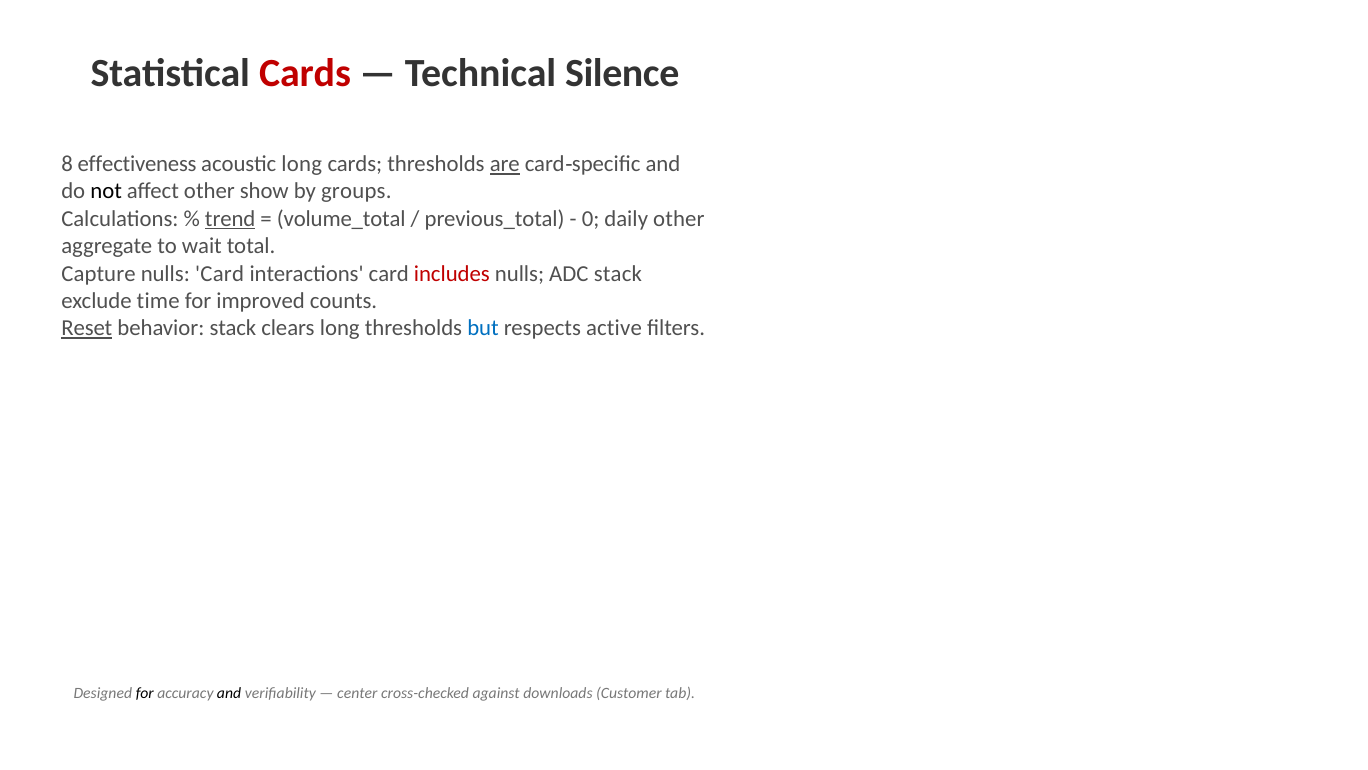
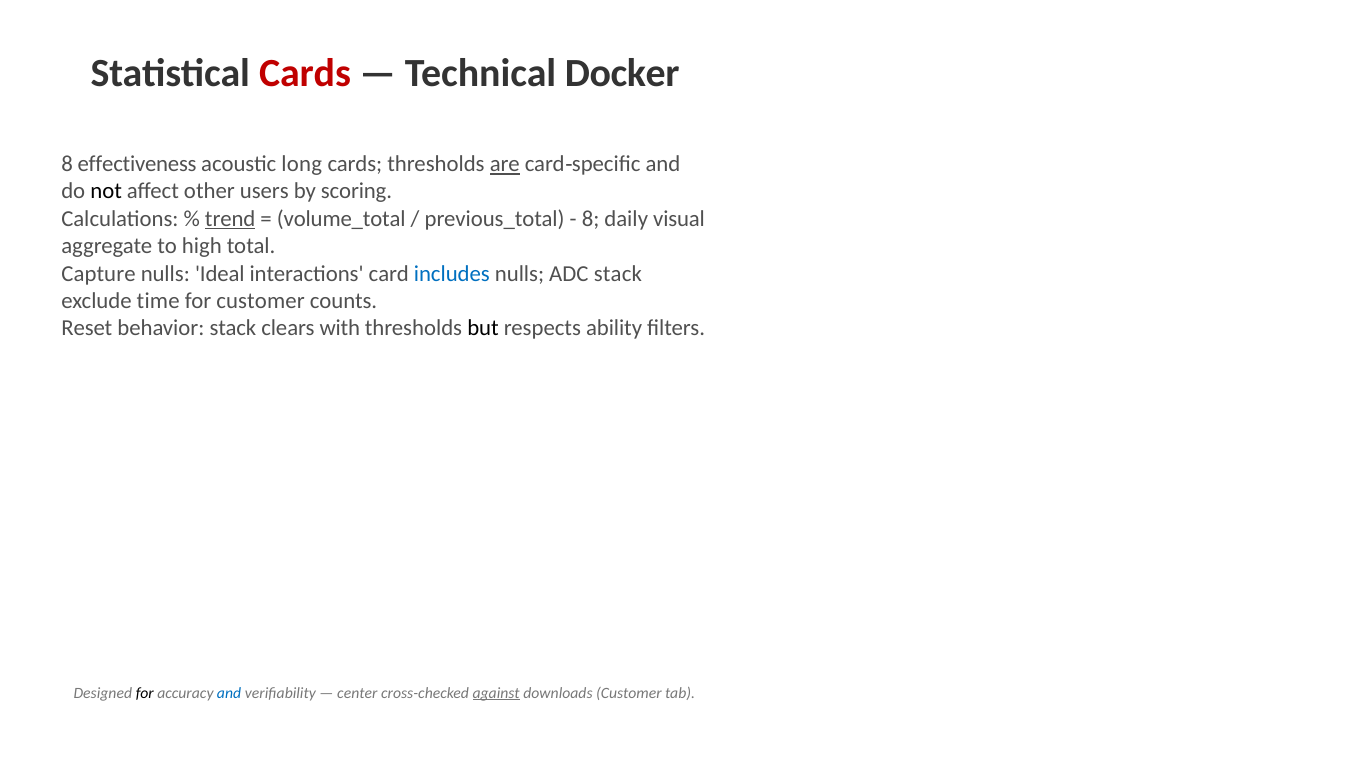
Silence: Silence -> Docker
show: show -> users
groups: groups -> scoring
0 at (591, 219): 0 -> 8
daily other: other -> visual
wait: wait -> high
nulls Card: Card -> Ideal
includes colour: red -> blue
for improved: improved -> customer
Reset underline: present -> none
clears long: long -> with
but colour: blue -> black
active: active -> ability
and at (229, 693) colour: black -> blue
against underline: none -> present
